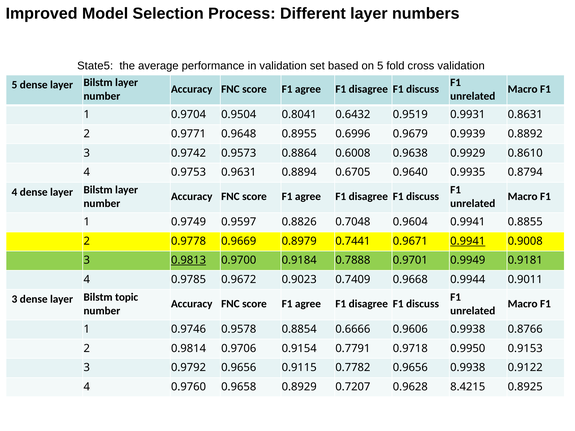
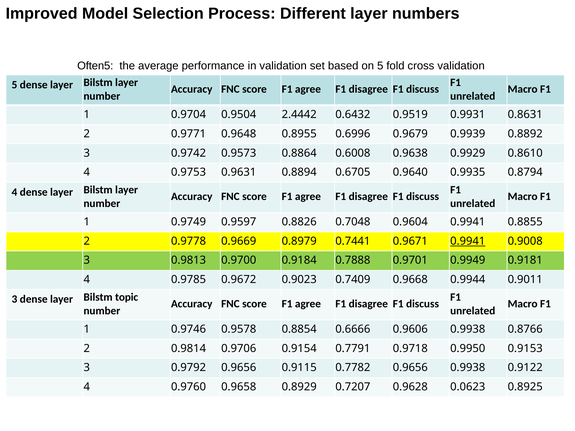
State5: State5 -> Often5
0.8041: 0.8041 -> 2.4442
0.9813 underline: present -> none
8.4215: 8.4215 -> 0.0623
